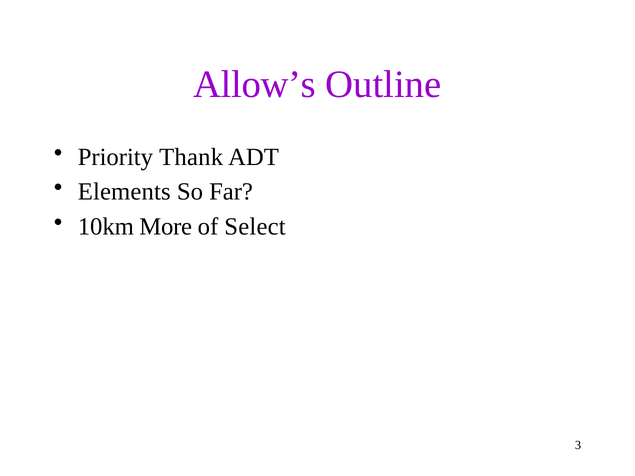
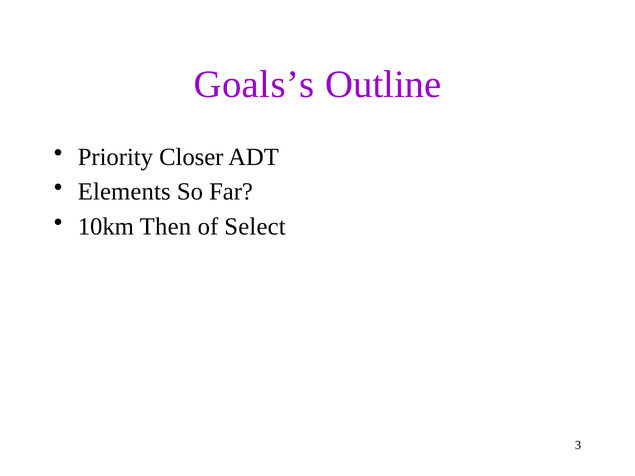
Allow’s: Allow’s -> Goals’s
Thank: Thank -> Closer
More: More -> Then
